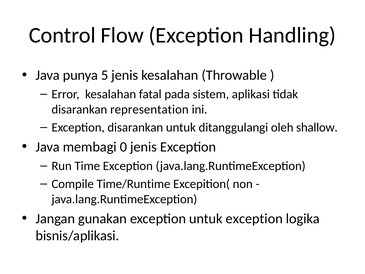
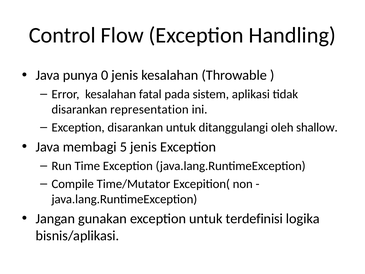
5: 5 -> 0
0: 0 -> 5
Time/Runtime: Time/Runtime -> Time/Mutator
untuk exception: exception -> terdefinisi
